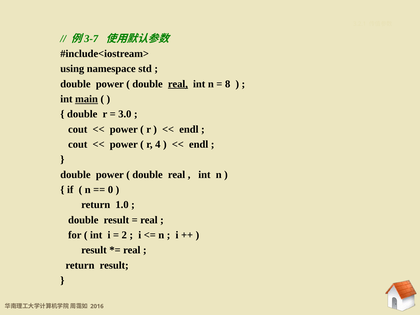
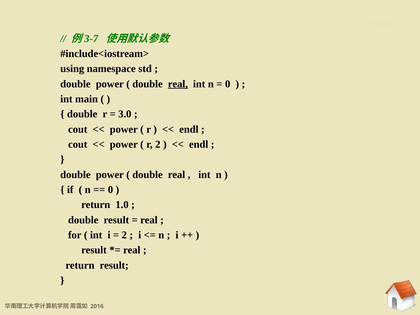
8 at (228, 84): 8 -> 0
main underline: present -> none
r 4: 4 -> 2
